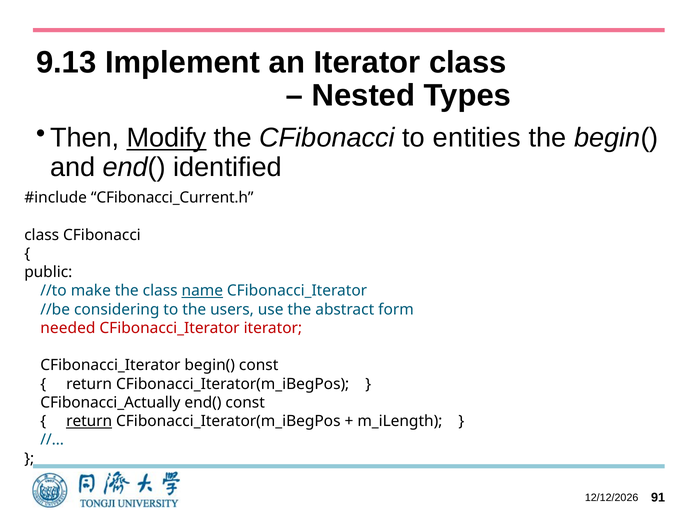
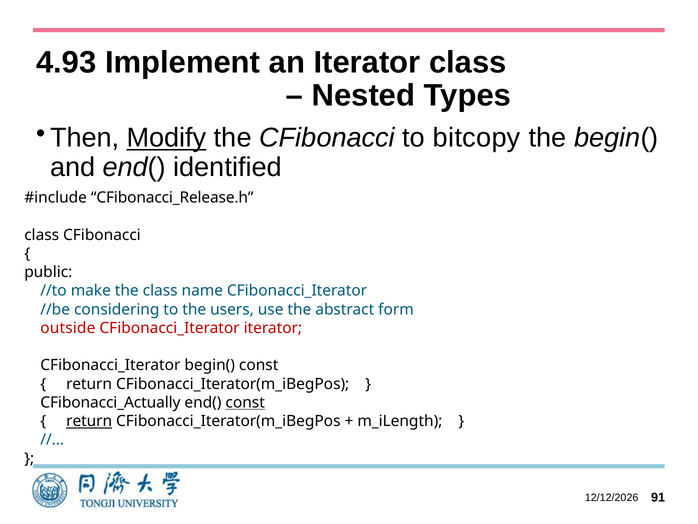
9.13: 9.13 -> 4.93
entities: entities -> bitcopy
CFibonacci_Current.h: CFibonacci_Current.h -> CFibonacci_Release.h
name underline: present -> none
needed: needed -> outside
const at (245, 402) underline: none -> present
